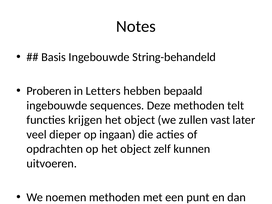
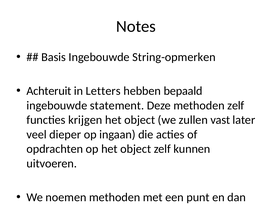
String-behandeld: String-behandeld -> String-opmerken
Proberen: Proberen -> Achteruit
sequences: sequences -> statement
methoden telt: telt -> zelf
